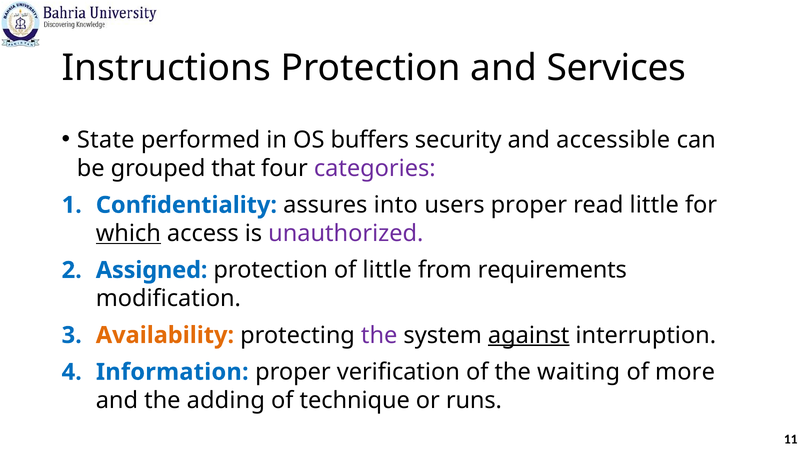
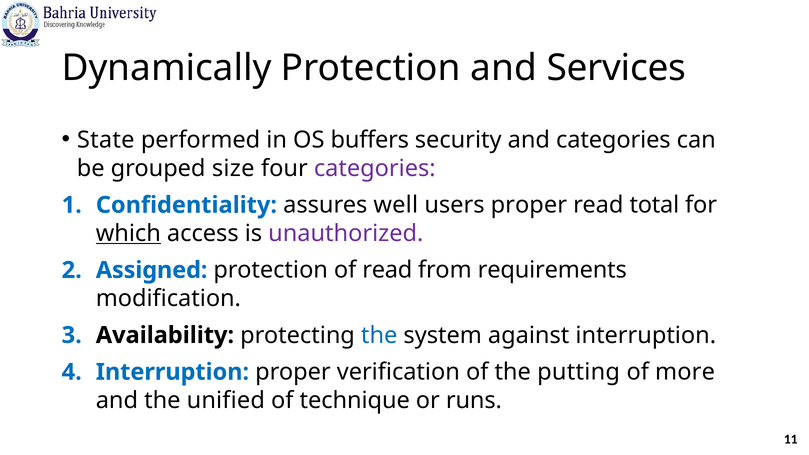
Instructions: Instructions -> Dynamically
and accessible: accessible -> categories
that: that -> size
into: into -> well
read little: little -> total
of little: little -> read
Availability colour: orange -> black
the at (379, 335) colour: purple -> blue
against underline: present -> none
Information at (172, 372): Information -> Interruption
waiting: waiting -> putting
adding: adding -> unified
